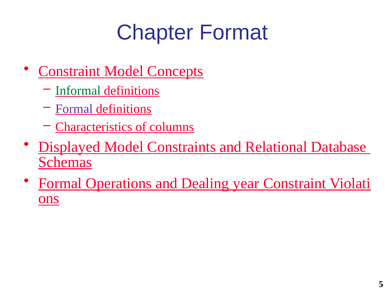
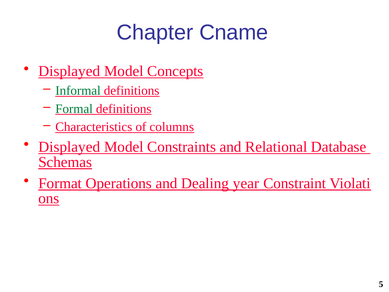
Format: Format -> Cname
Constraint at (69, 71): Constraint -> Displayed
Formal at (74, 109) colour: purple -> green
Formal at (60, 183): Formal -> Format
